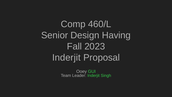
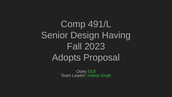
460/L: 460/L -> 491/L
Inderjit at (66, 57): Inderjit -> Adopts
